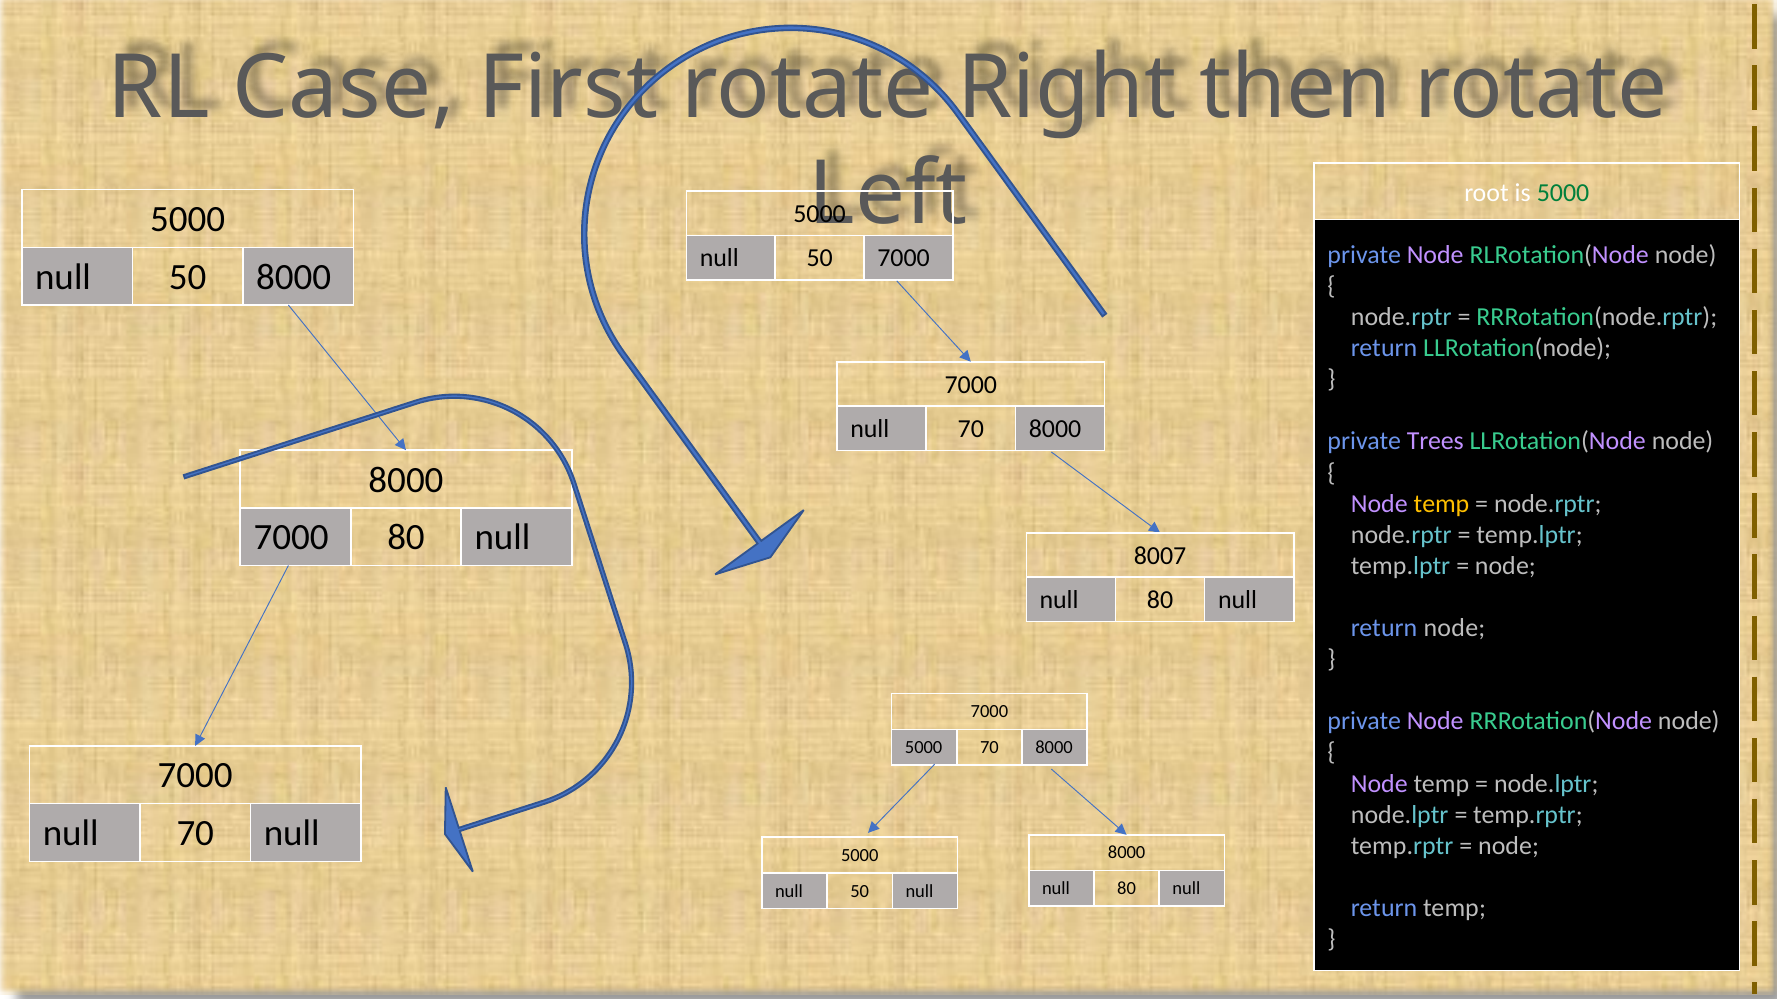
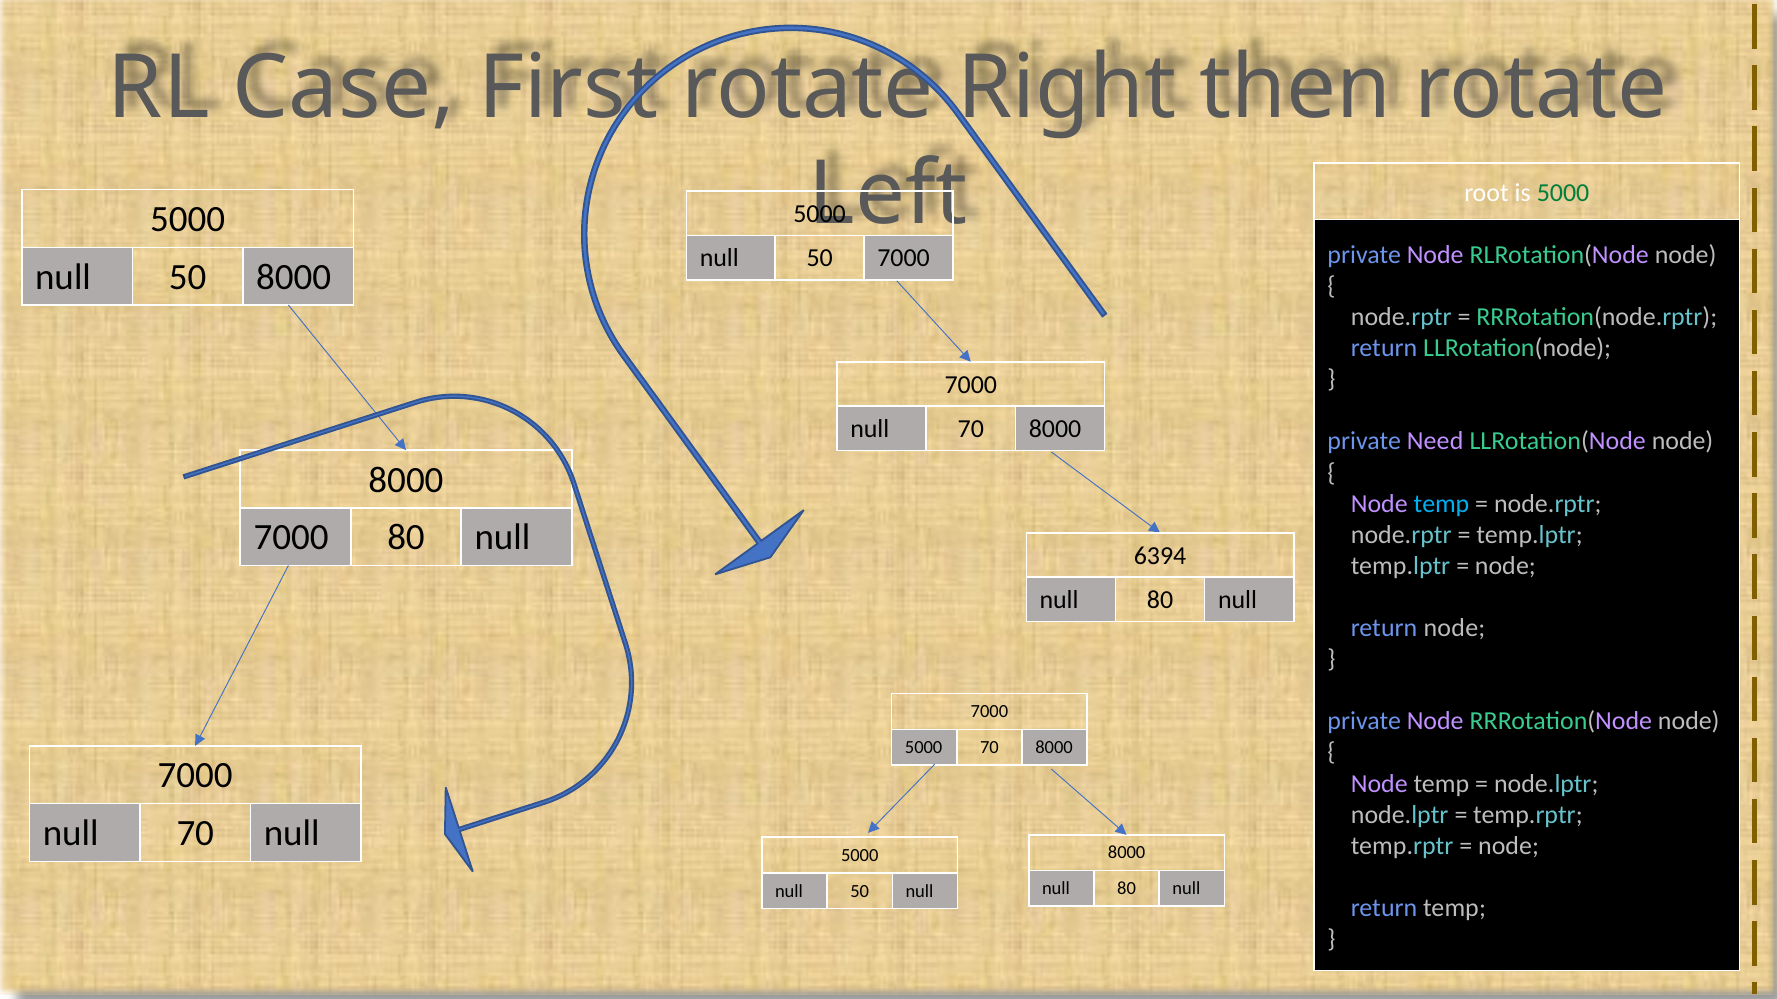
Trees: Trees -> Need
temp at (1442, 504) colour: yellow -> light blue
8007: 8007 -> 6394
